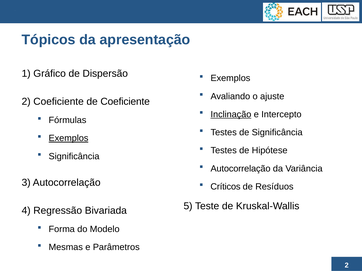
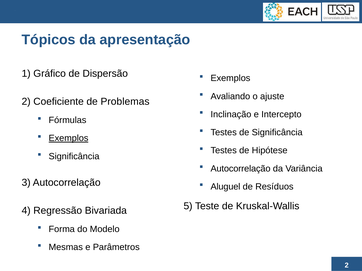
de Coeficiente: Coeficiente -> Problemas
Inclinação underline: present -> none
Críticos: Críticos -> Aluguel
